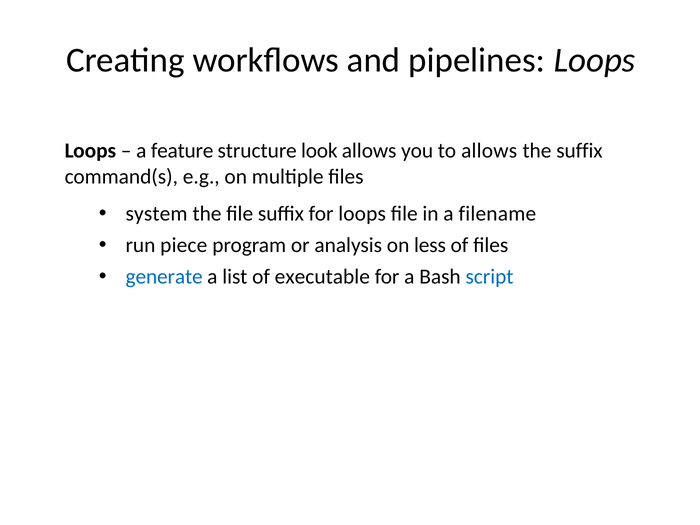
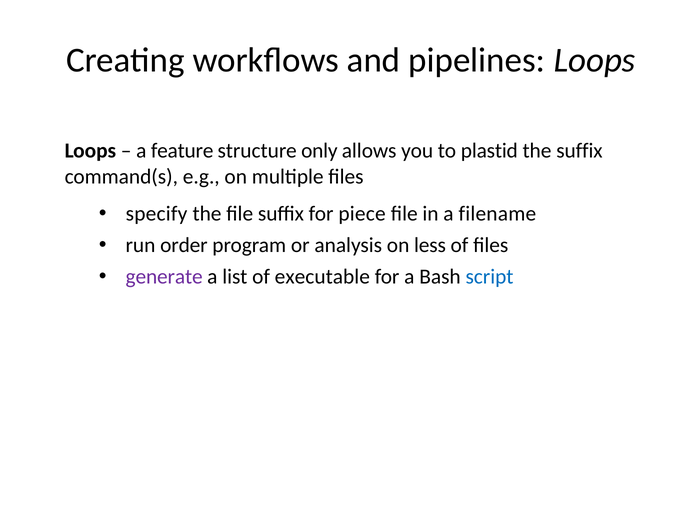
look: look -> only
to allows: allows -> plastid
system: system -> specify
for loops: loops -> piece
piece: piece -> order
generate colour: blue -> purple
